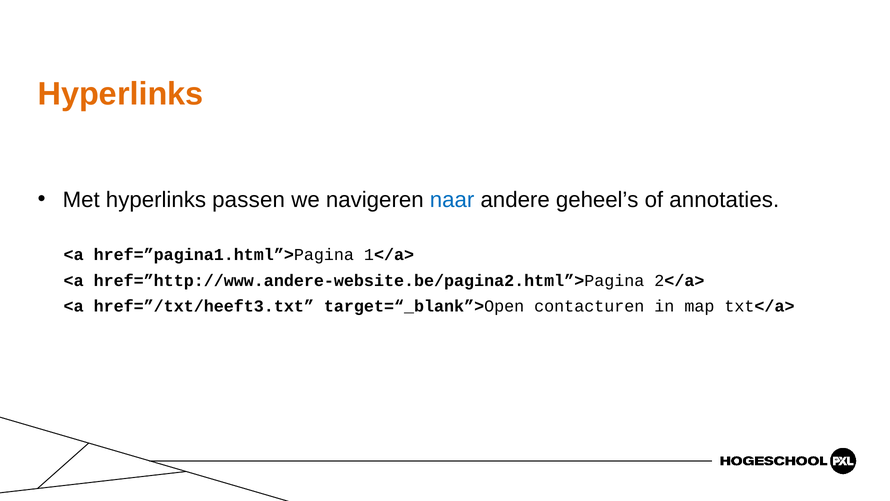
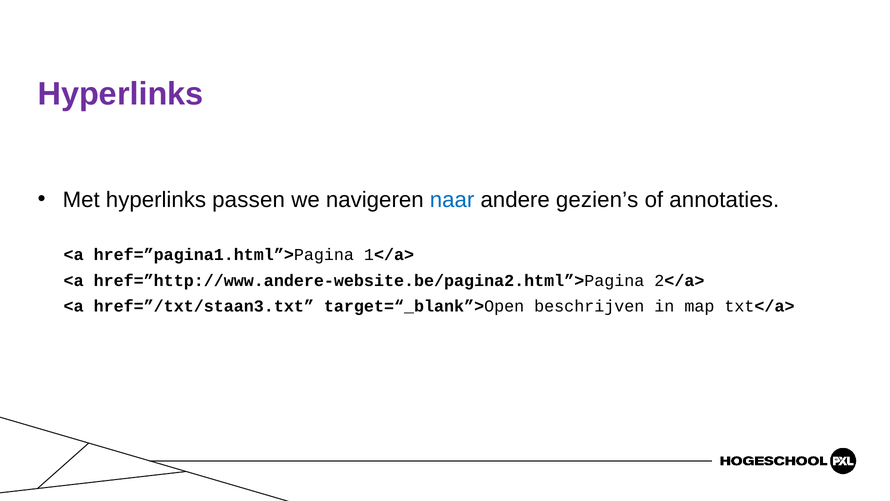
Hyperlinks at (121, 94) colour: orange -> purple
geheel’s: geheel’s -> gezien’s
href=”/txt/heeft3.txt: href=”/txt/heeft3.txt -> href=”/txt/staan3.txt
contacturen: contacturen -> beschrijven
